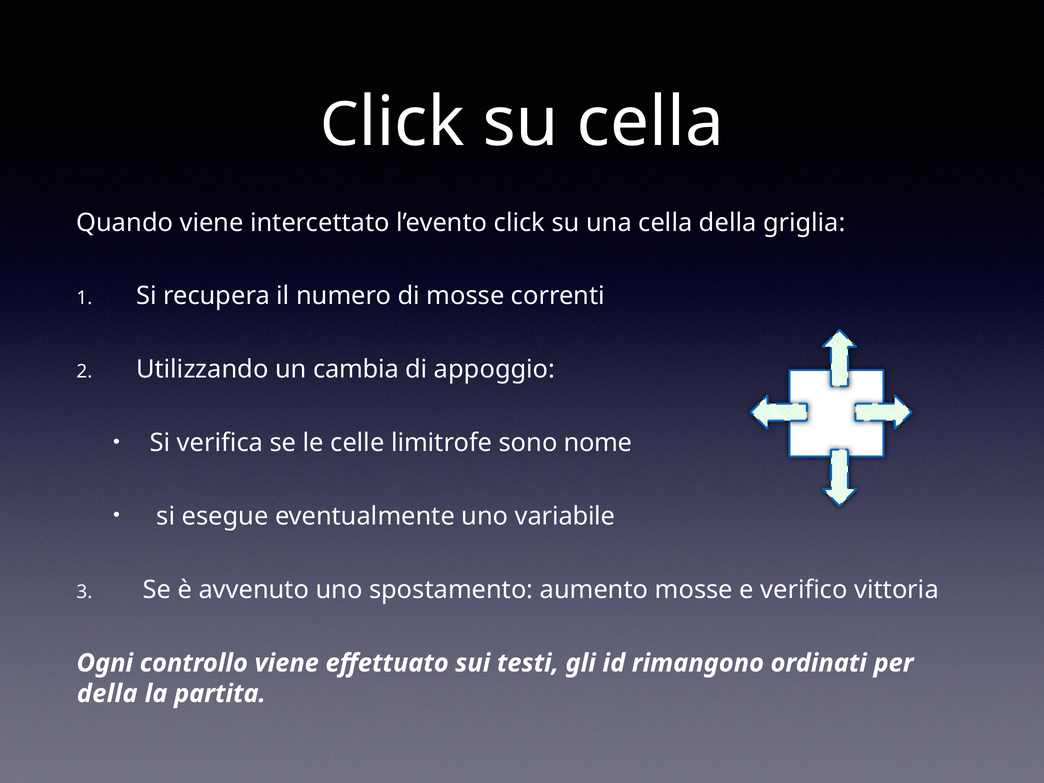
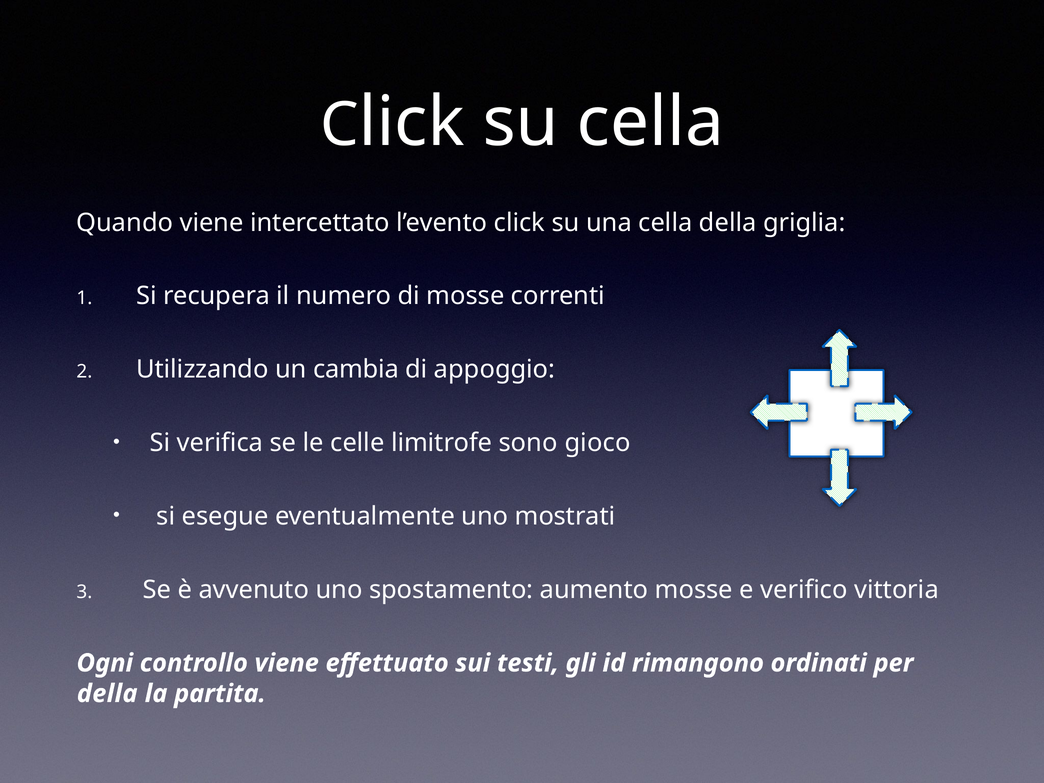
nome: nome -> gioco
variabile: variabile -> mostrati
